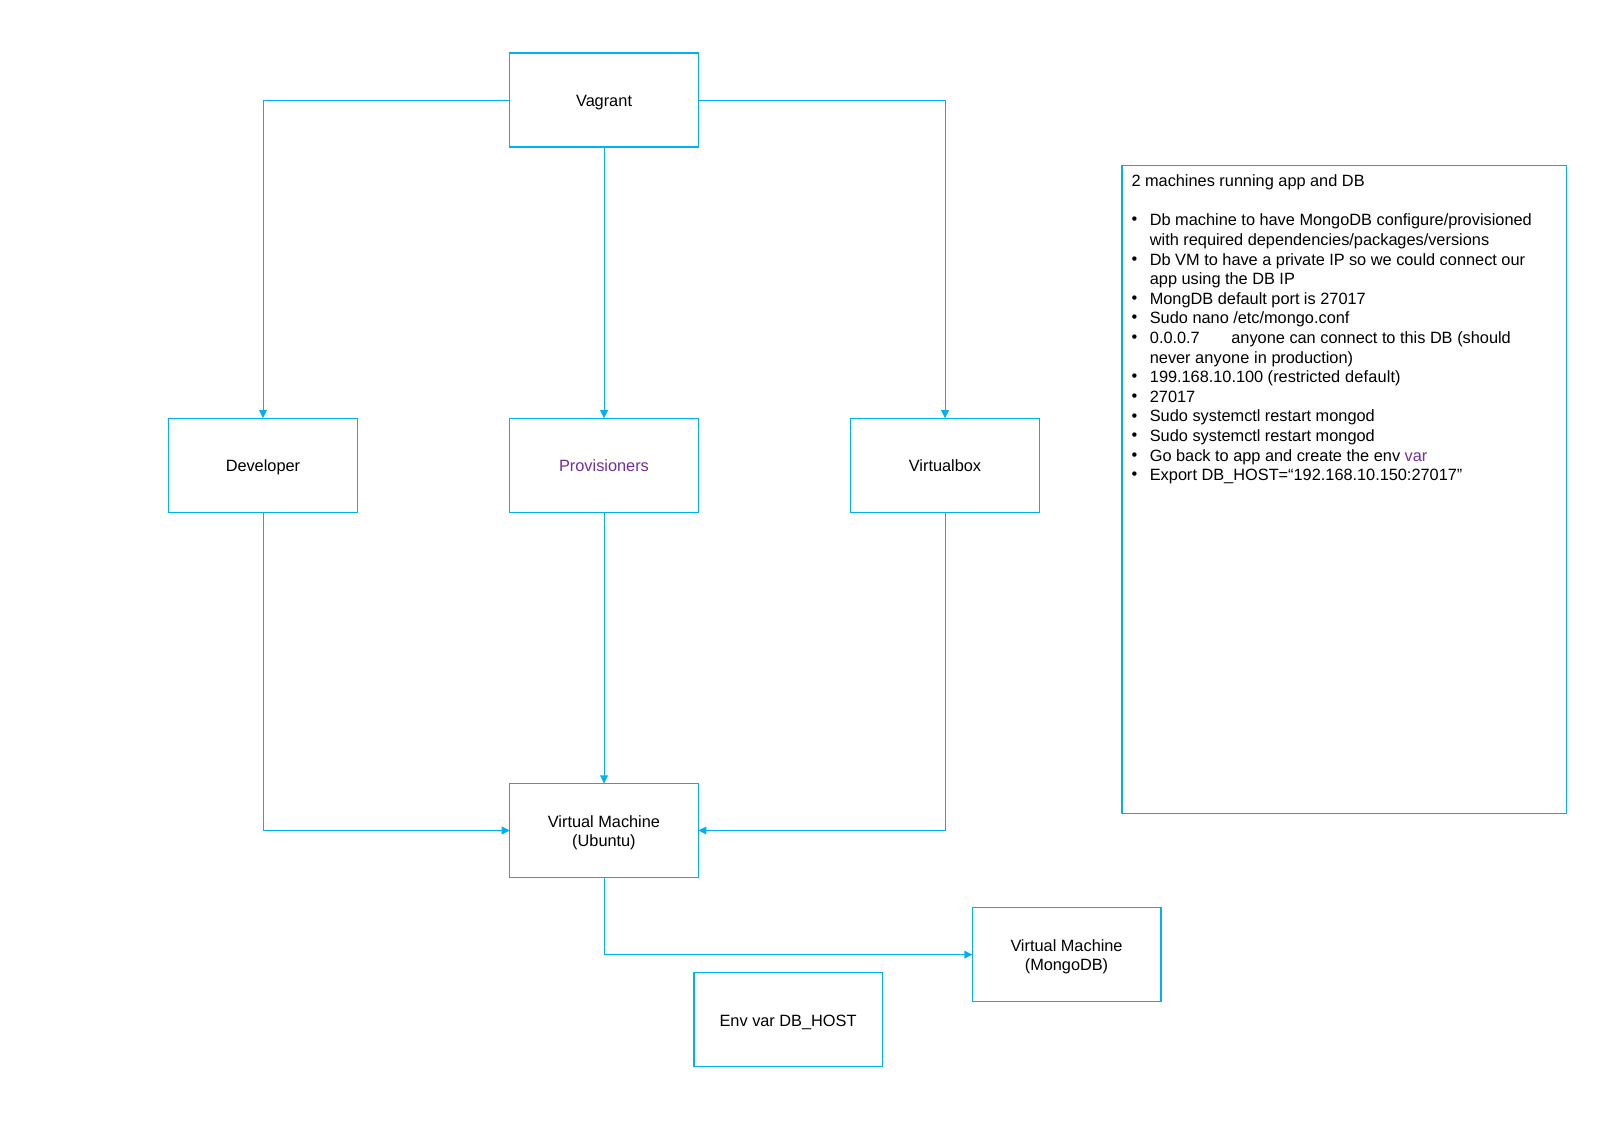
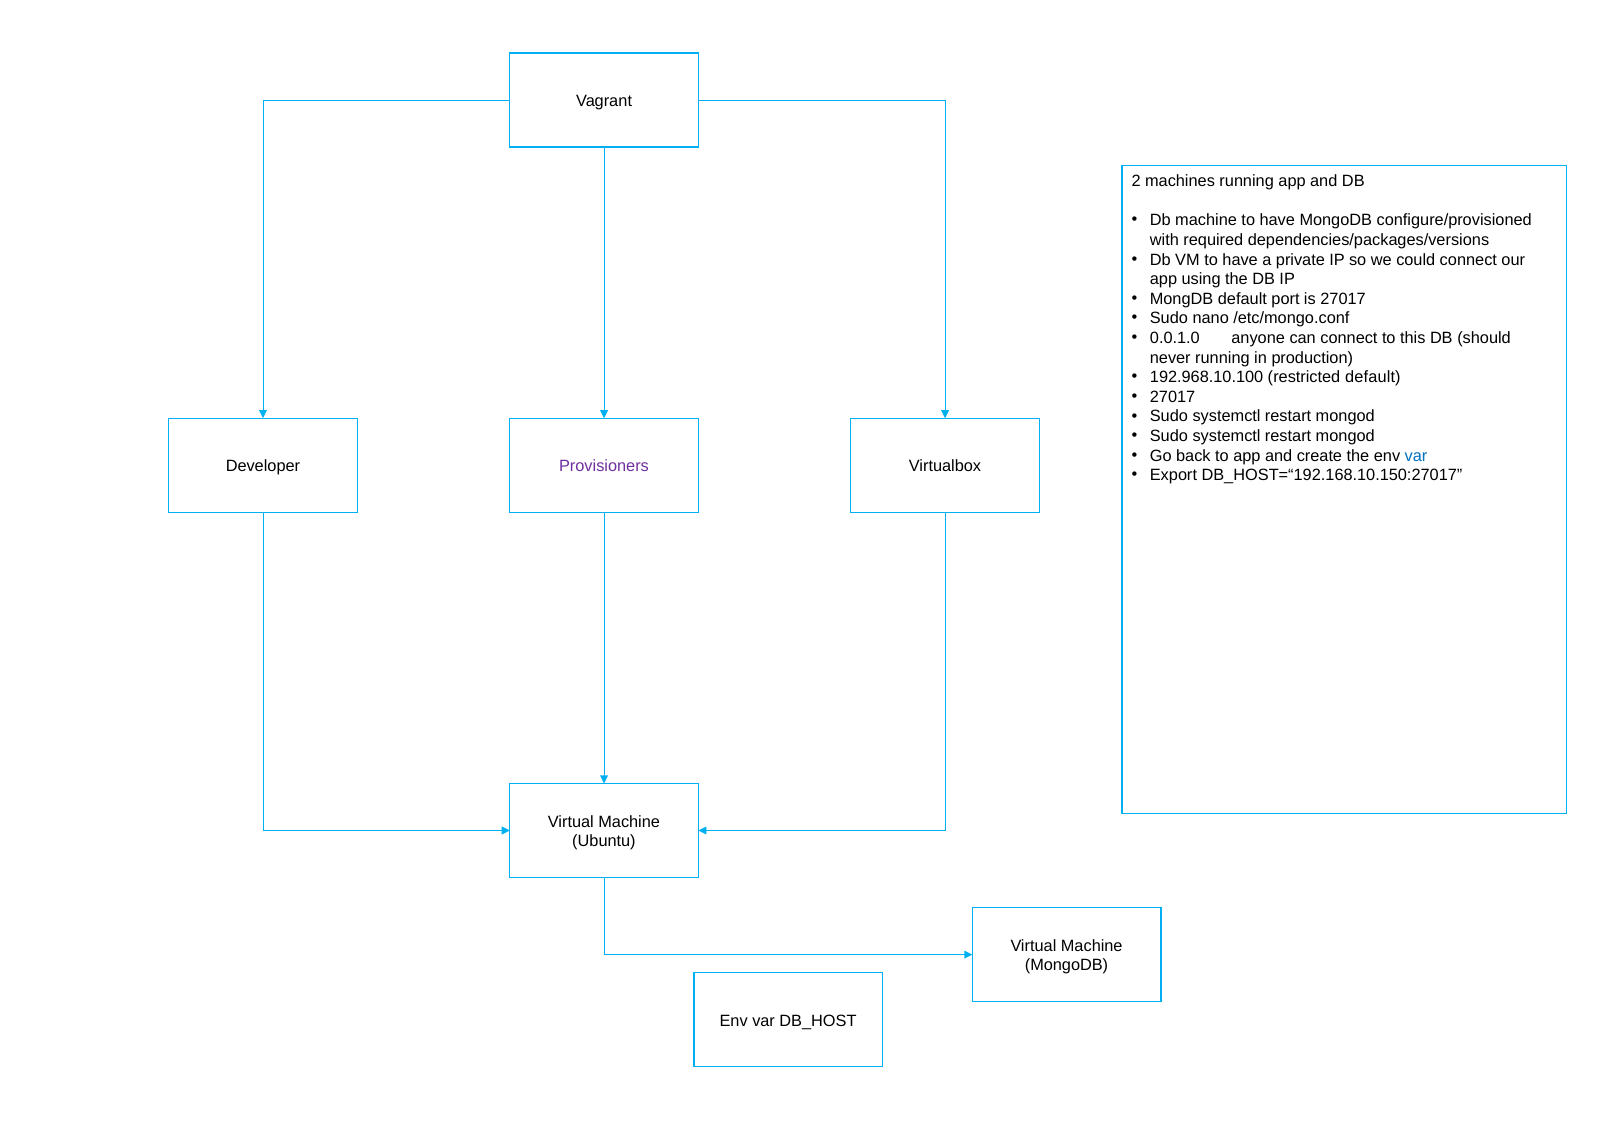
0.0.0.7: 0.0.0.7 -> 0.0.1.0
never anyone: anyone -> running
199.168.10.100: 199.168.10.100 -> 192.968.10.100
var at (1416, 456) colour: purple -> blue
